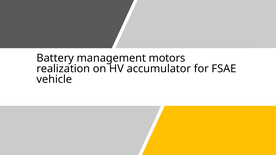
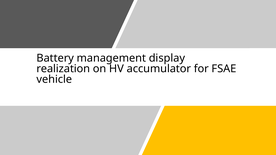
motors: motors -> display
